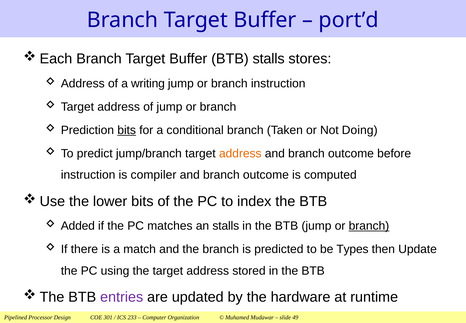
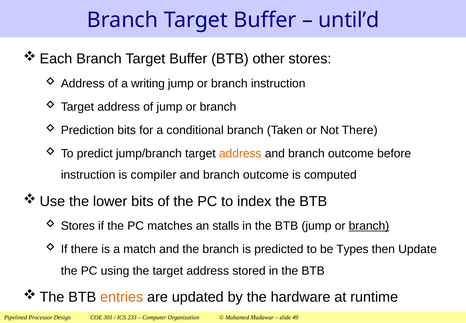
port’d: port’d -> until’d
BTB stalls: stalls -> other
bits at (127, 130) underline: present -> none
Not Doing: Doing -> There
Added at (78, 226): Added -> Stores
entries colour: purple -> orange
